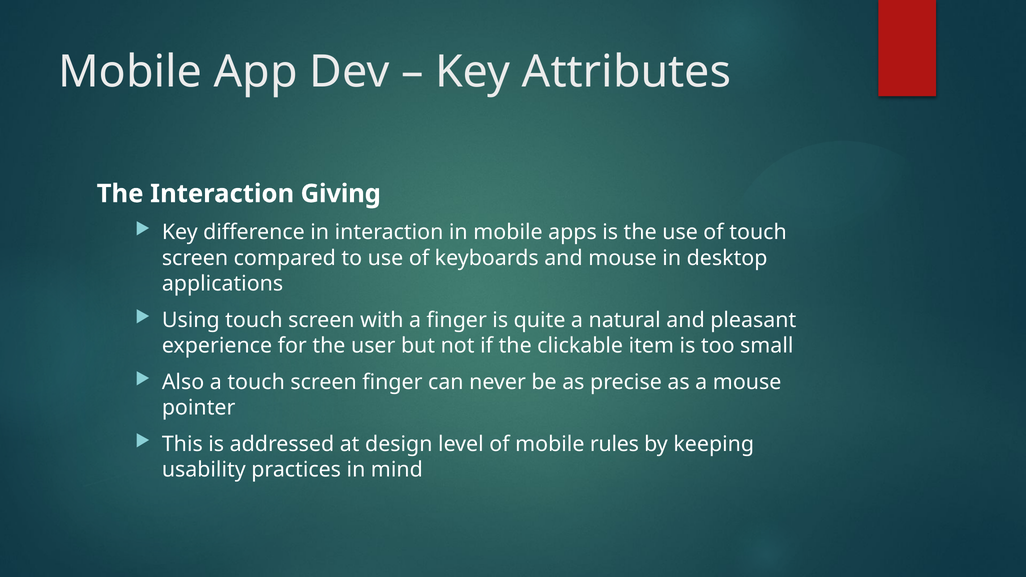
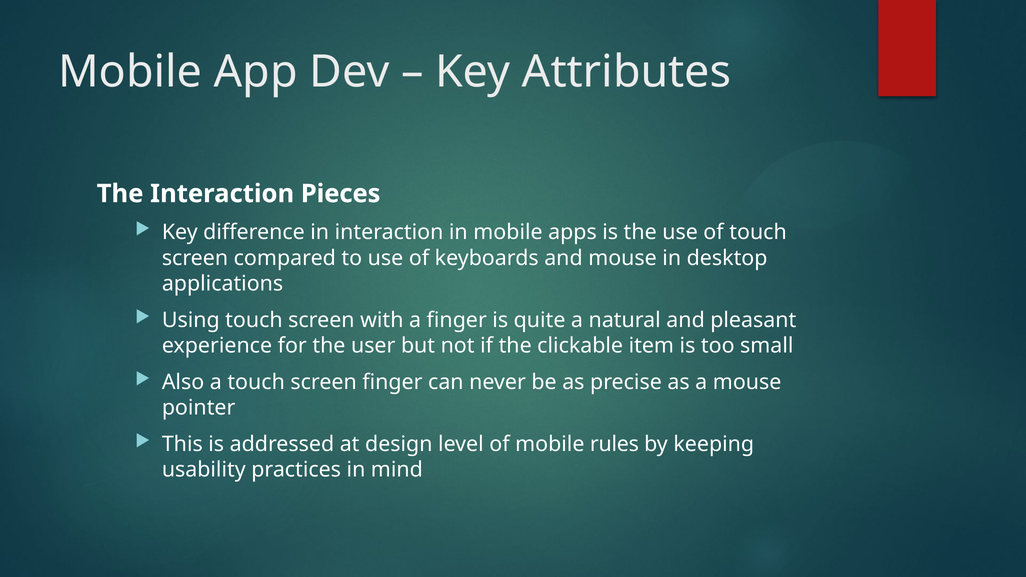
Giving: Giving -> Pieces
